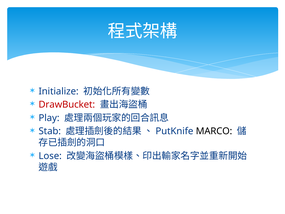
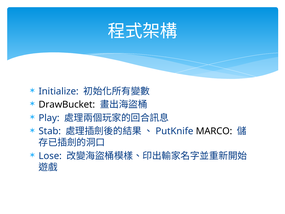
DrawBucket colour: red -> black
